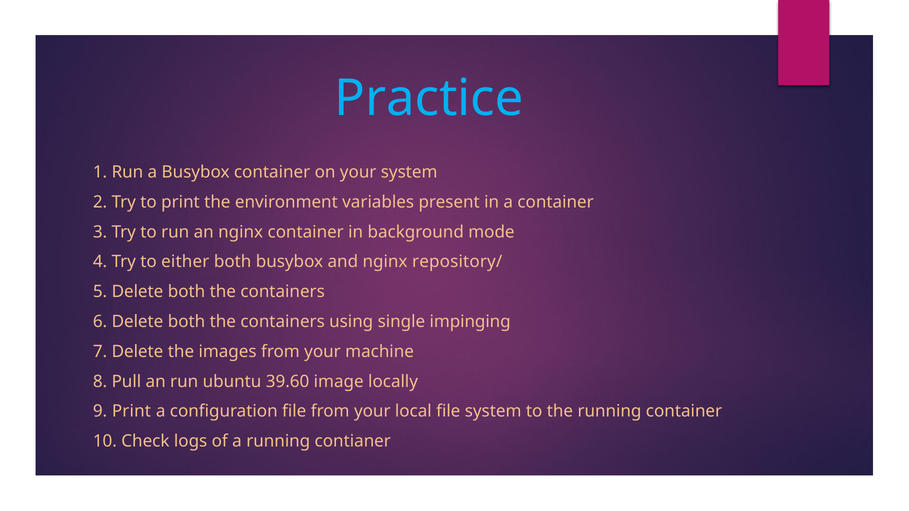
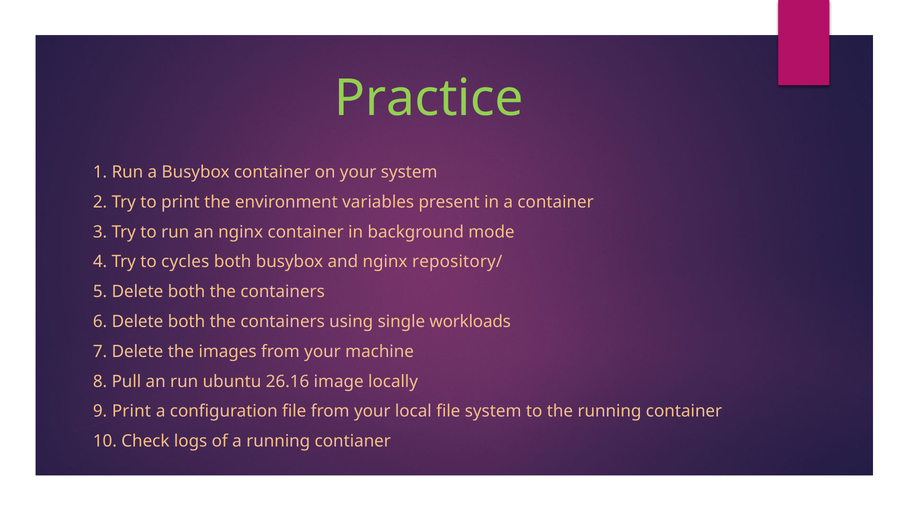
Practice colour: light blue -> light green
either: either -> cycles
impinging: impinging -> workloads
39.60: 39.60 -> 26.16
